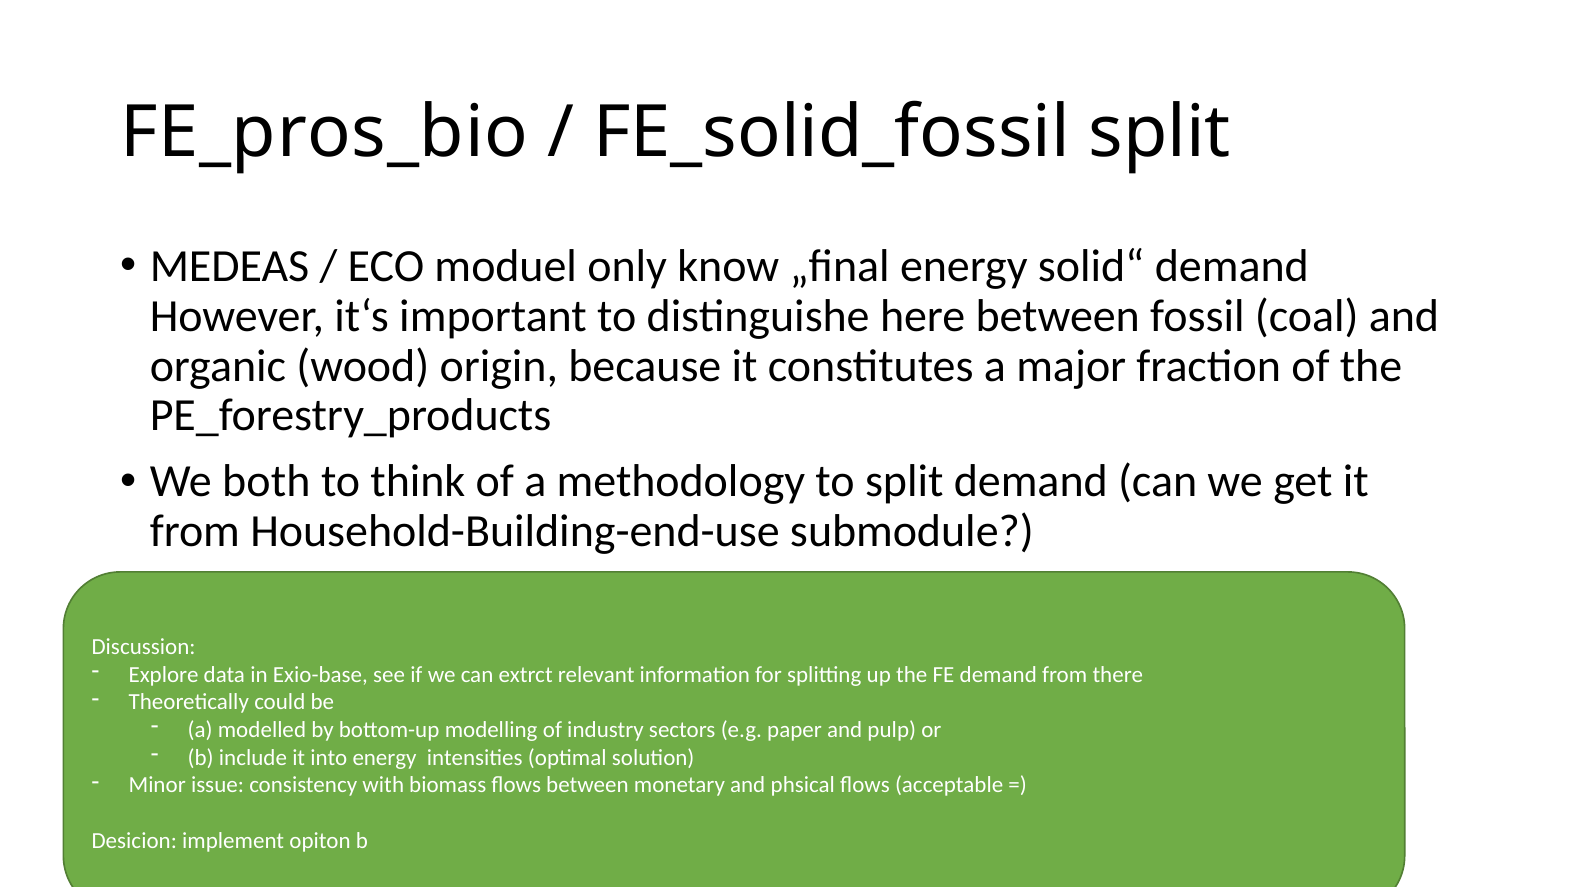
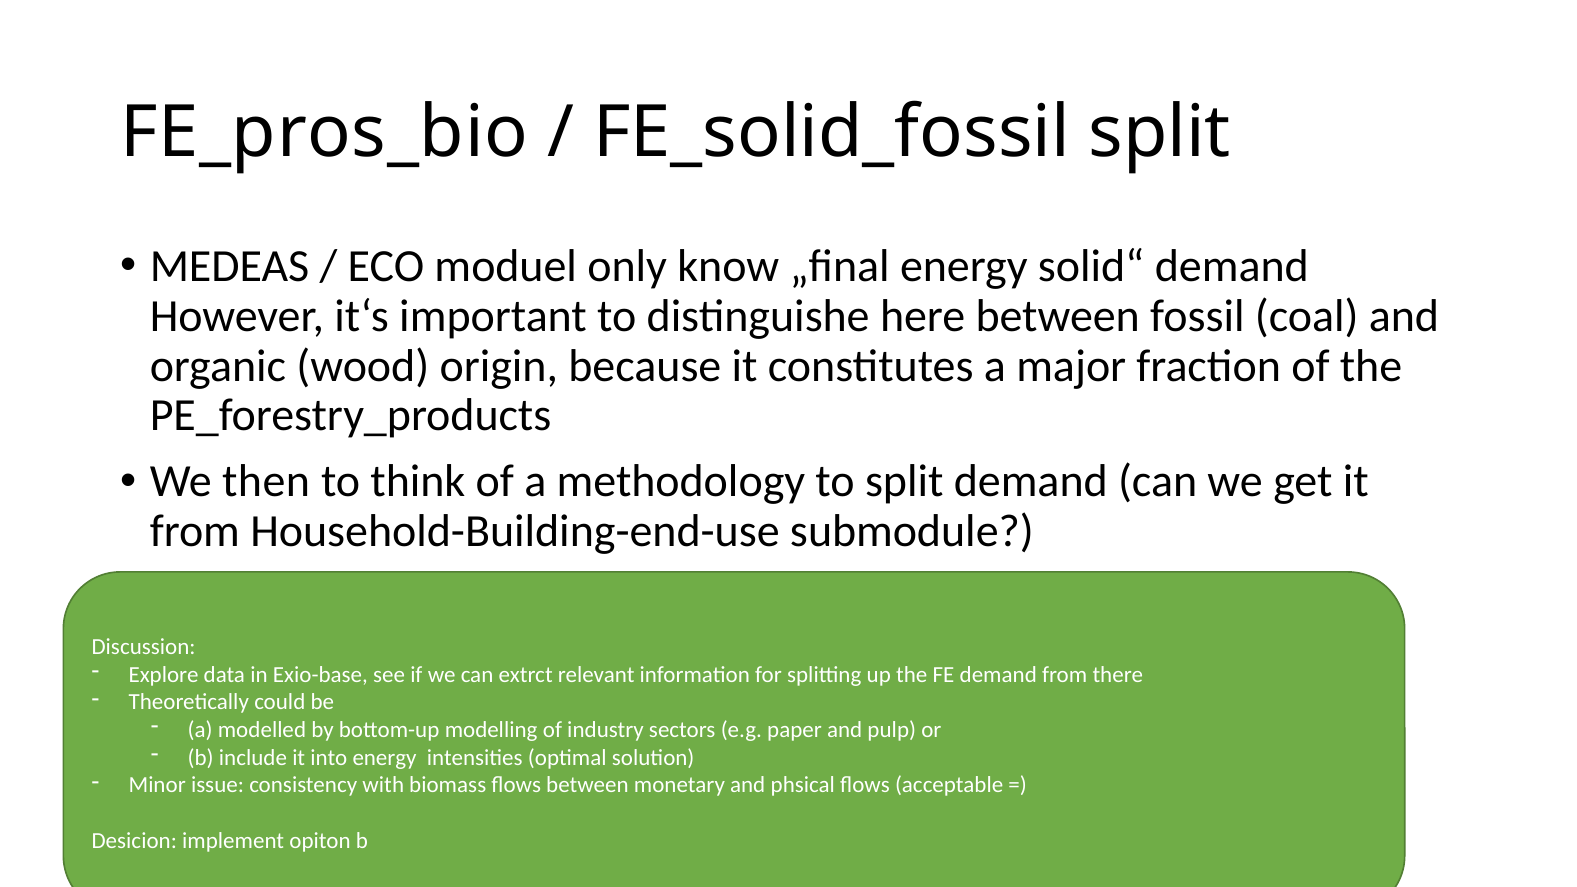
both: both -> then
